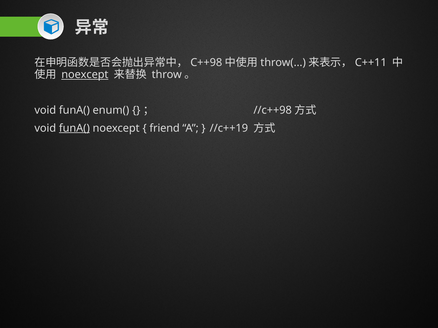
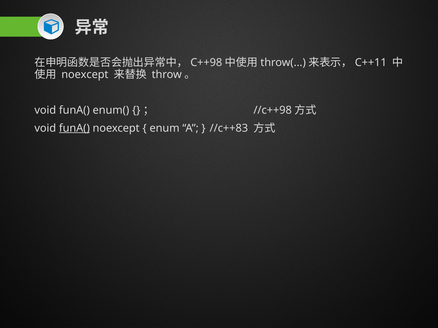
noexcept at (85, 75) underline: present -> none
friend: friend -> enum
//c++19: //c++19 -> //c++83
